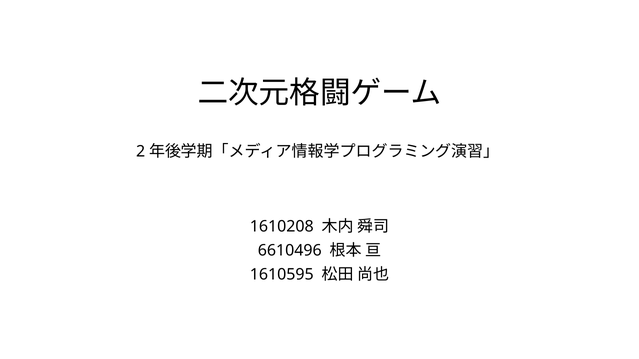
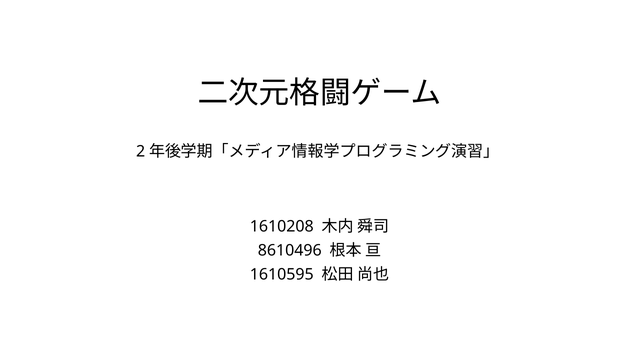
6610496: 6610496 -> 8610496
